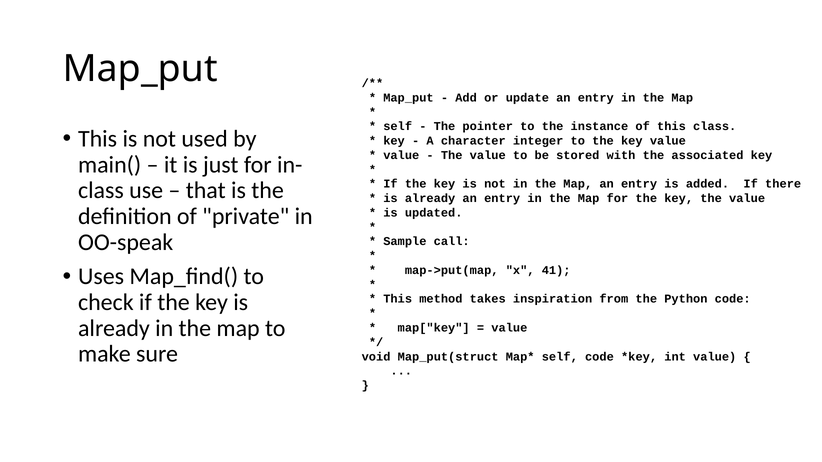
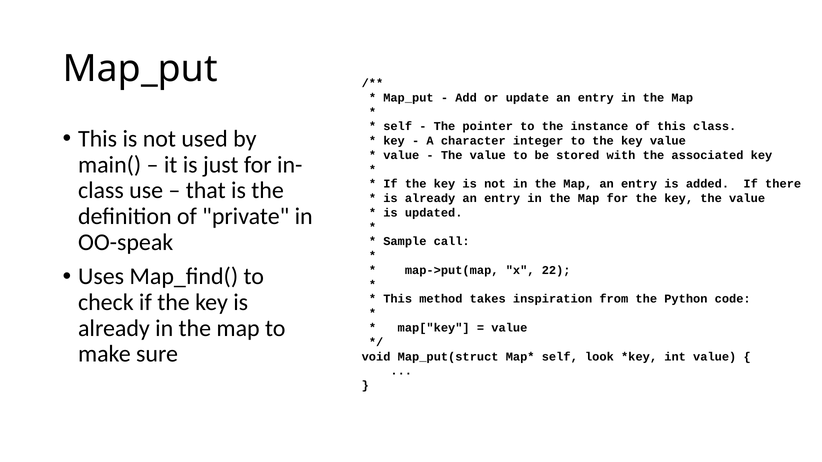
41: 41 -> 22
self code: code -> look
